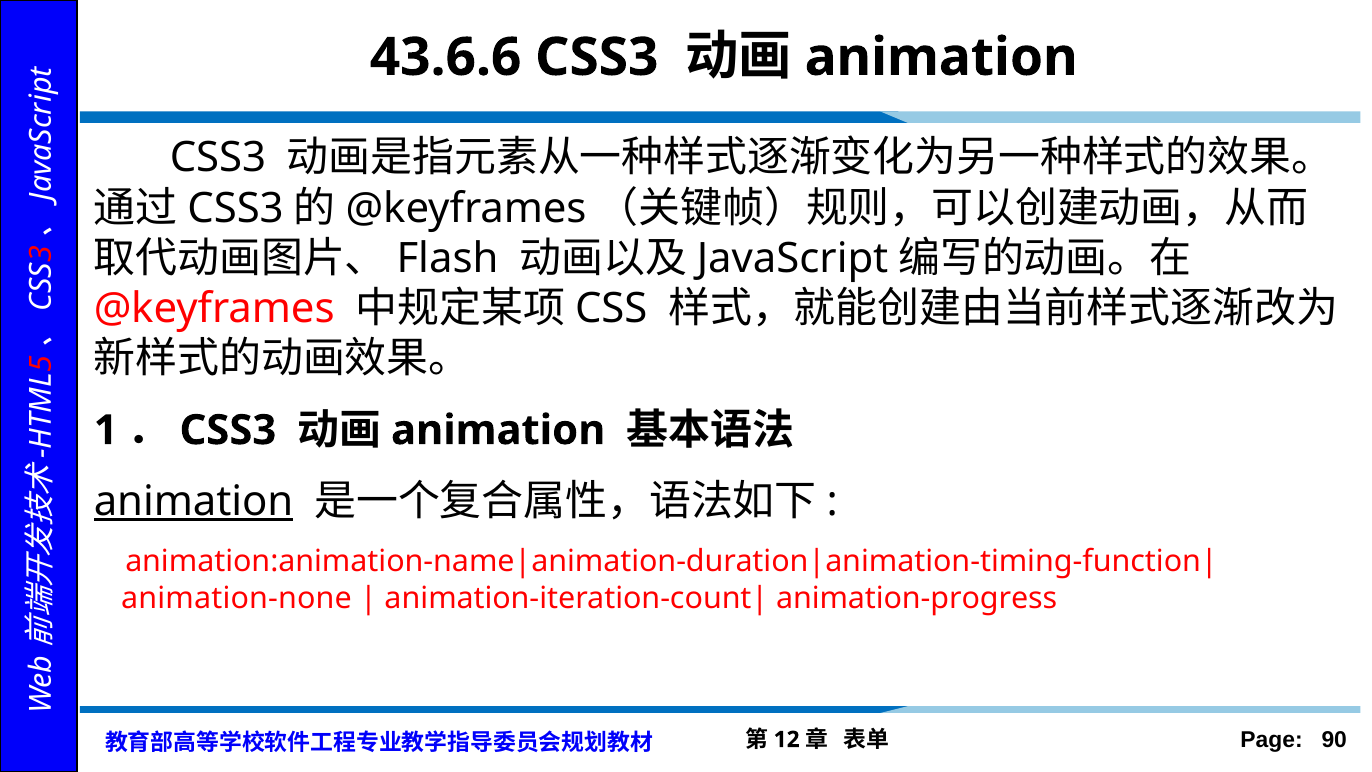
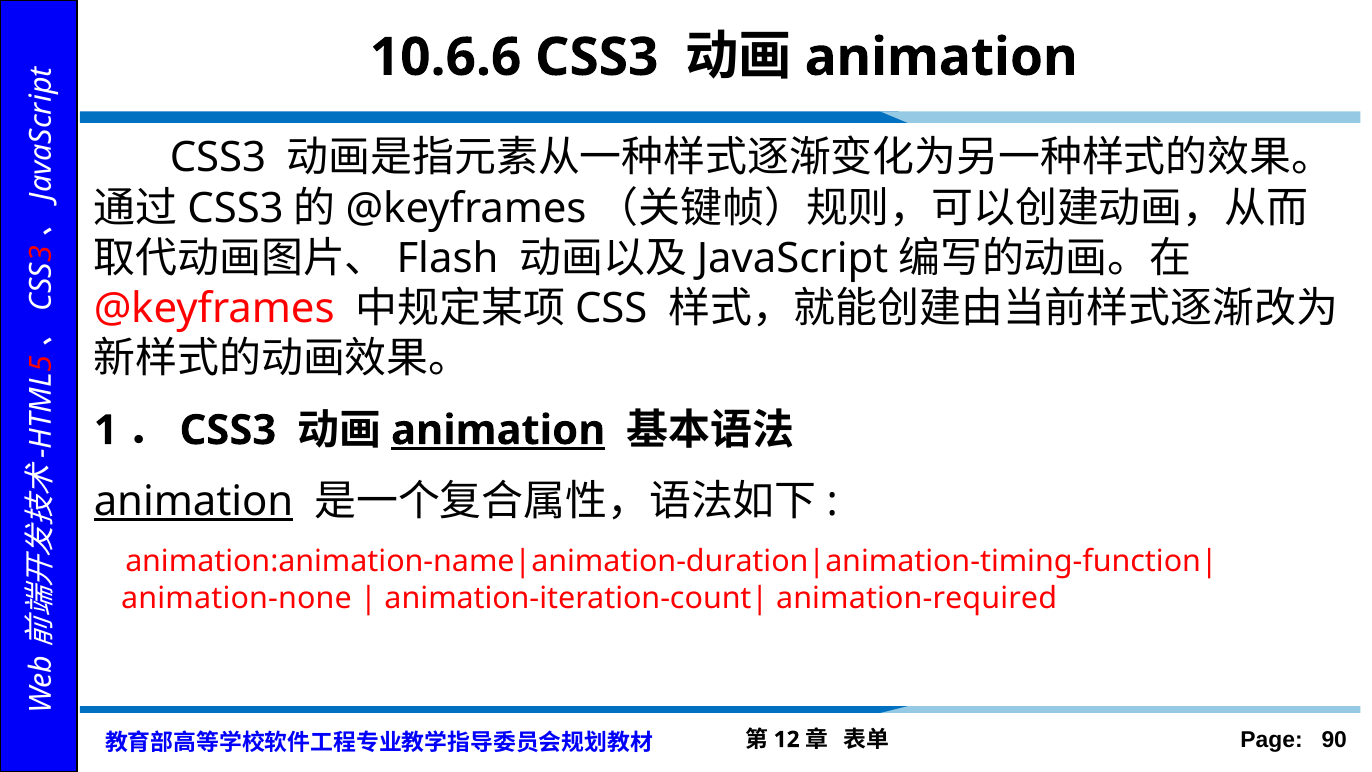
43.6.6: 43.6.6 -> 10.6.6
animation at (498, 430) underline: none -> present
animation-progress: animation-progress -> animation-required
